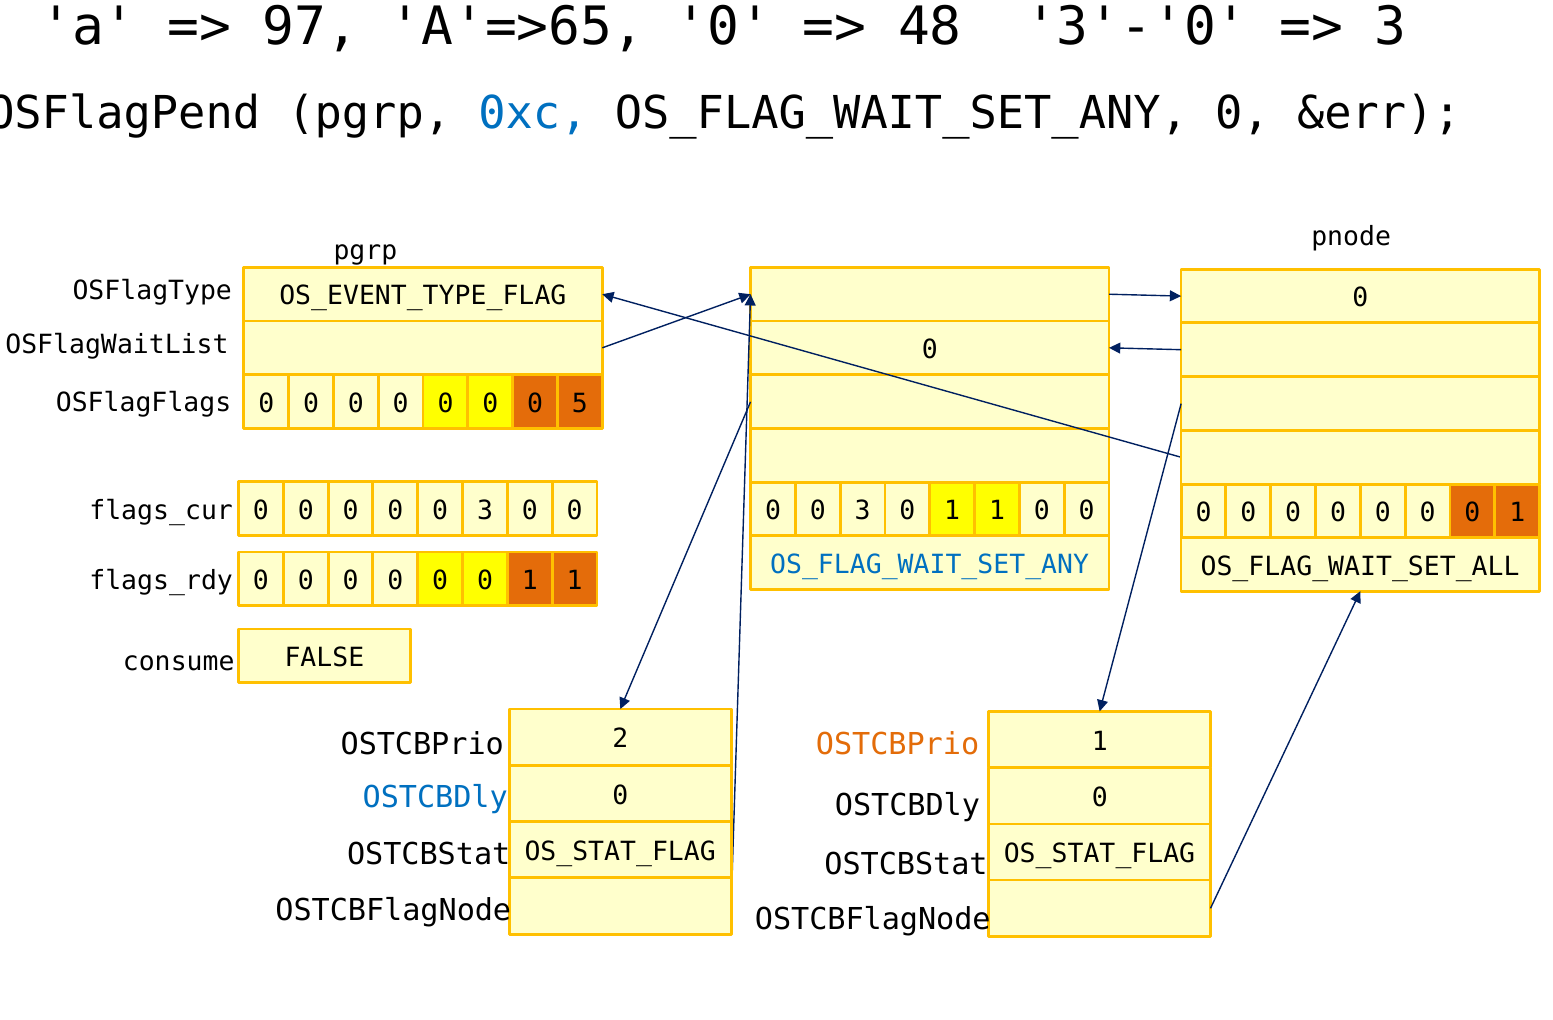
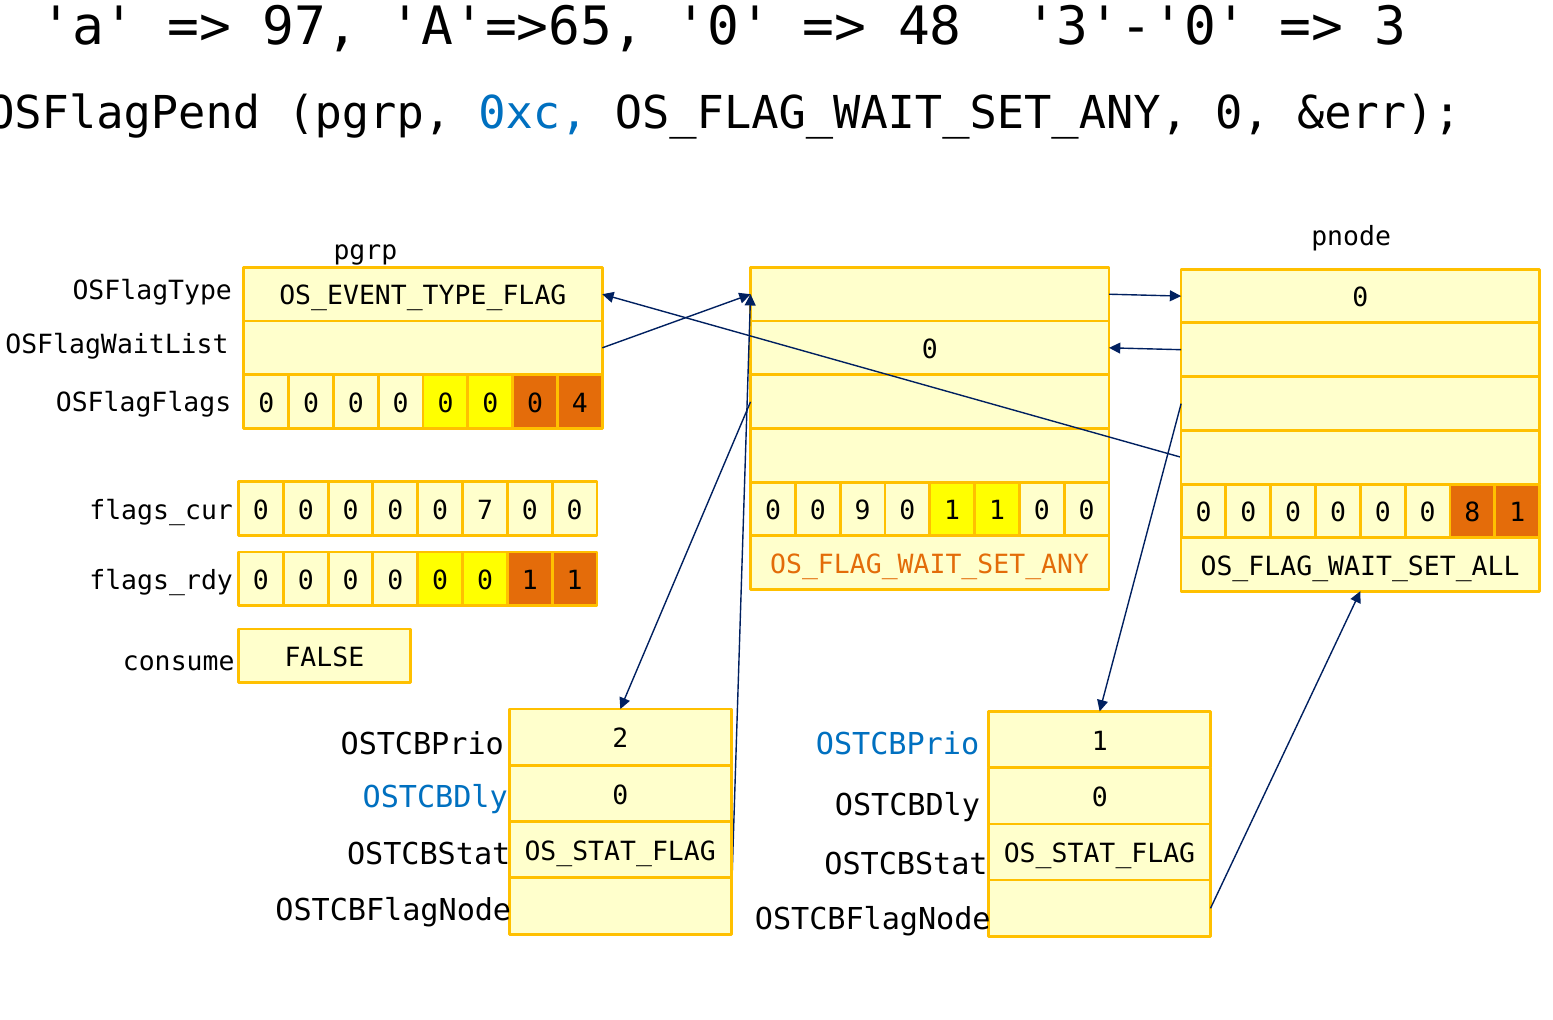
5: 5 -> 4
0 0 0 3: 3 -> 7
3 at (863, 511): 3 -> 9
0 at (1472, 513): 0 -> 8
OS_FLAG_WAIT_SET_ANY at (930, 564) colour: blue -> orange
OSTCBPrio at (898, 745) colour: orange -> blue
